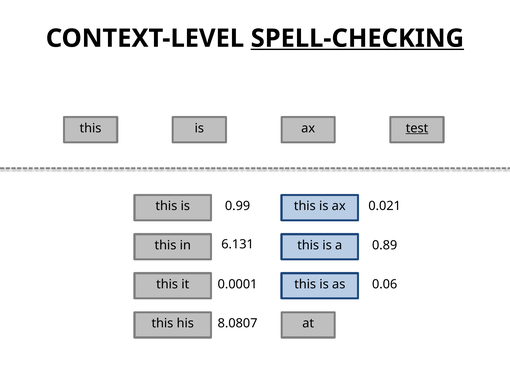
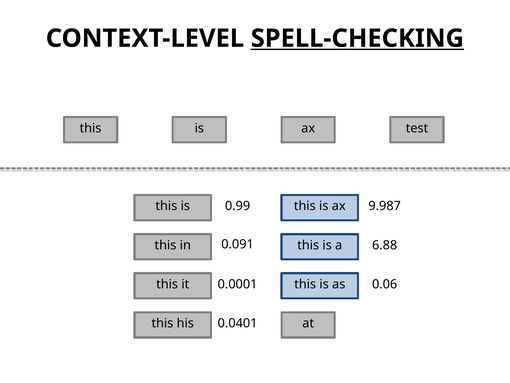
test underline: present -> none
0.021: 0.021 -> 9.987
6.131: 6.131 -> 0.091
0.89: 0.89 -> 6.88
8.0807: 8.0807 -> 0.0401
